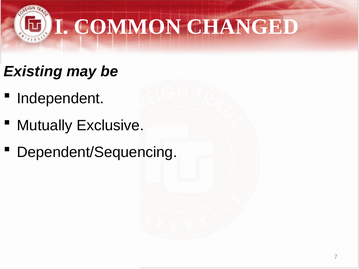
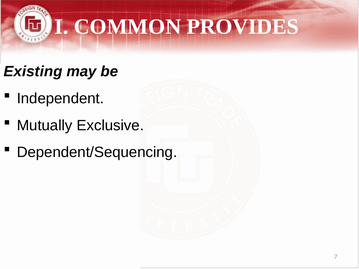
CHANGED: CHANGED -> PROVIDES
